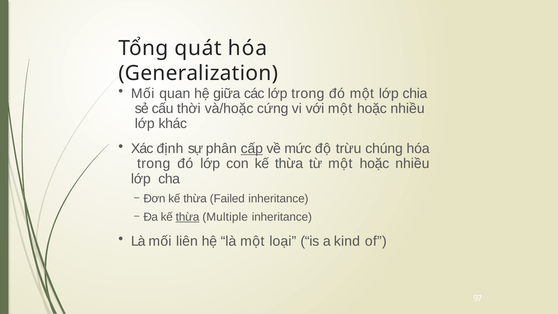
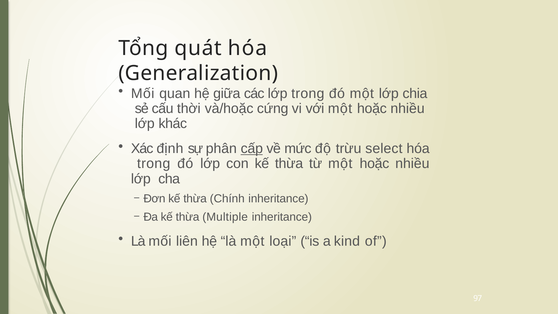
chúng: chúng -> select
Failed: Failed -> Chính
thừa at (188, 217) underline: present -> none
